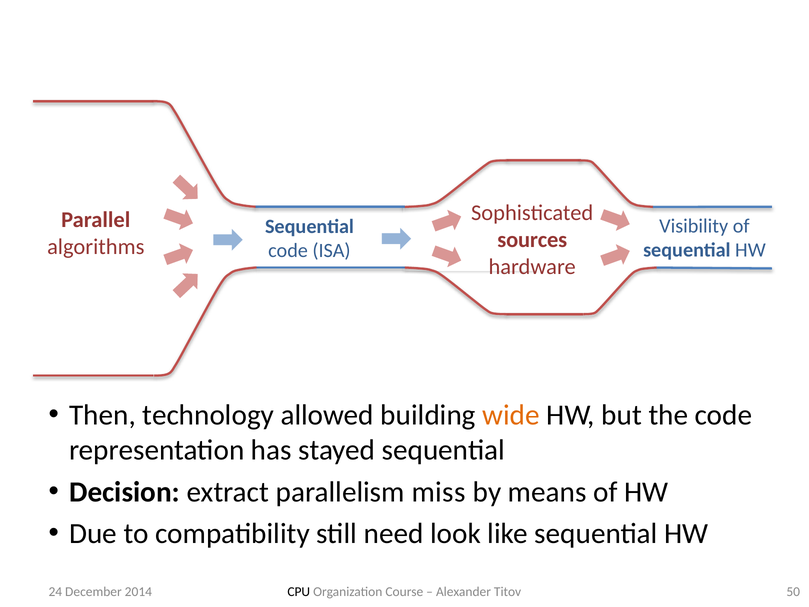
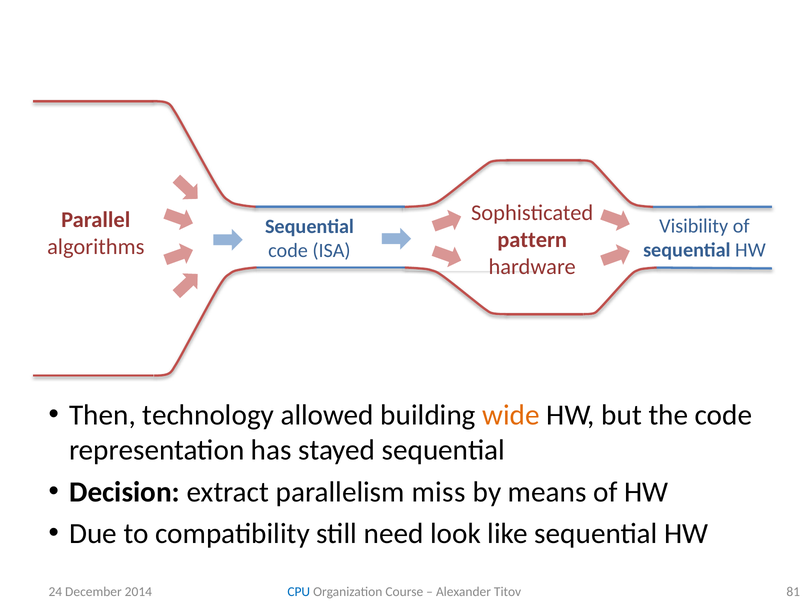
sources: sources -> pattern
CPU colour: black -> blue
50: 50 -> 81
